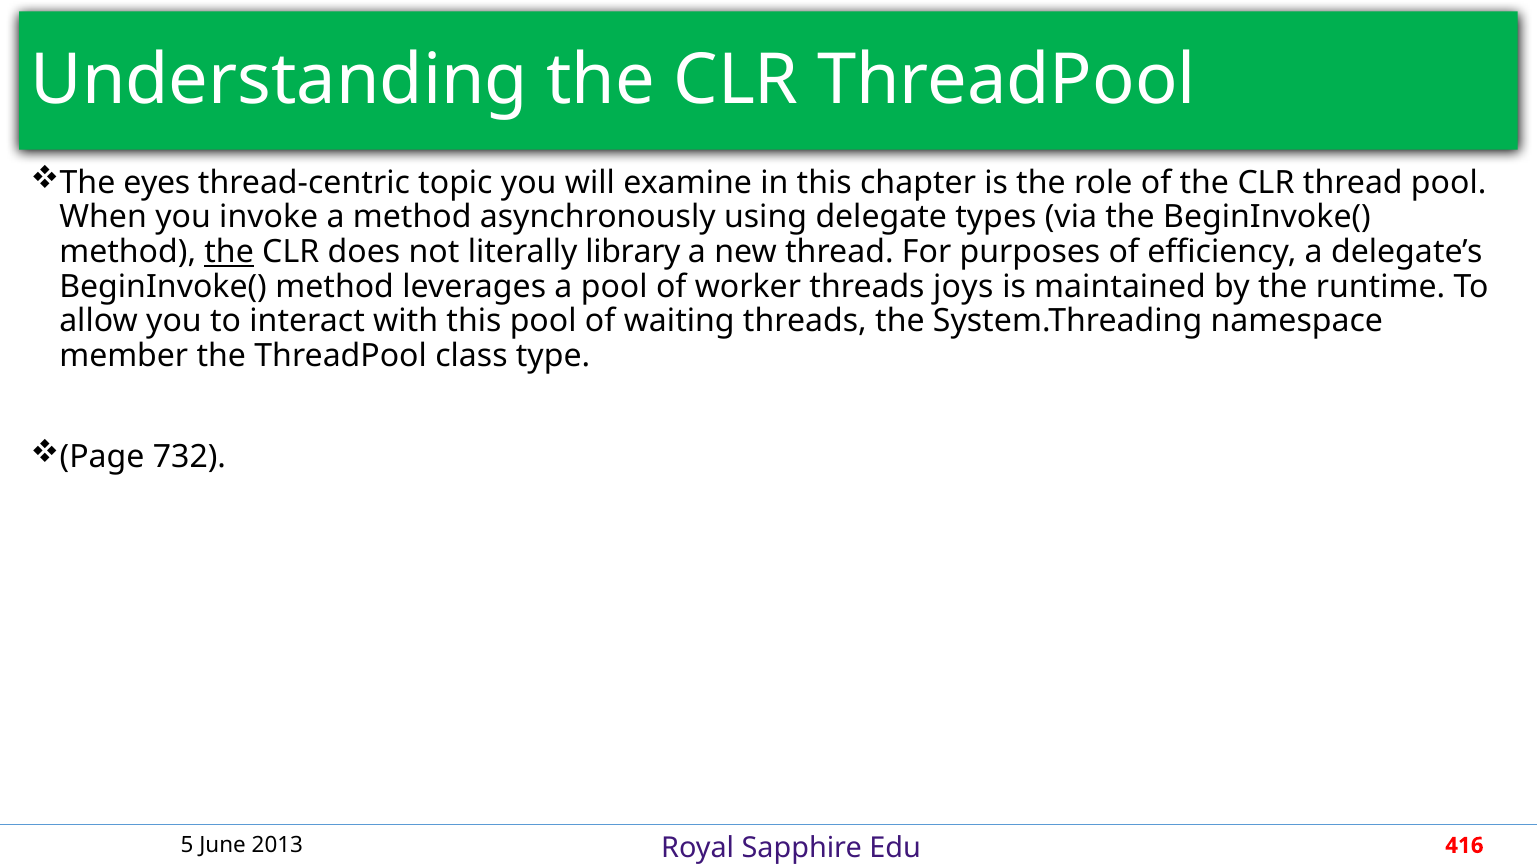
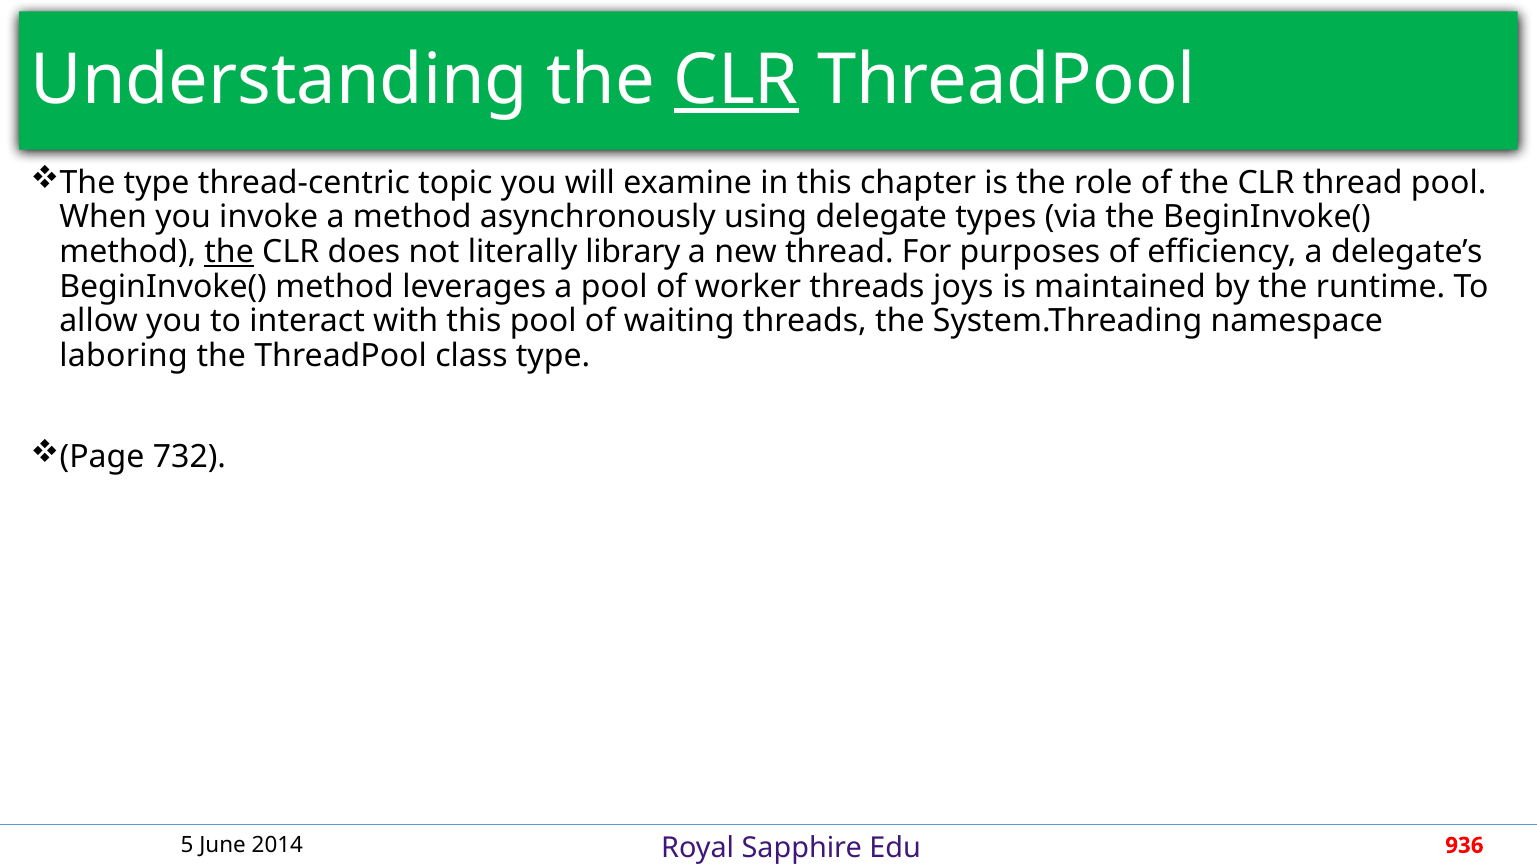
CLR at (736, 80) underline: none -> present
The eyes: eyes -> type
member: member -> laboring
2013: 2013 -> 2014
416: 416 -> 936
